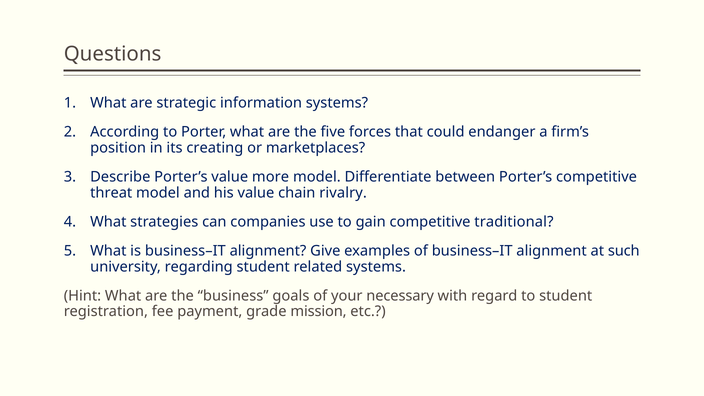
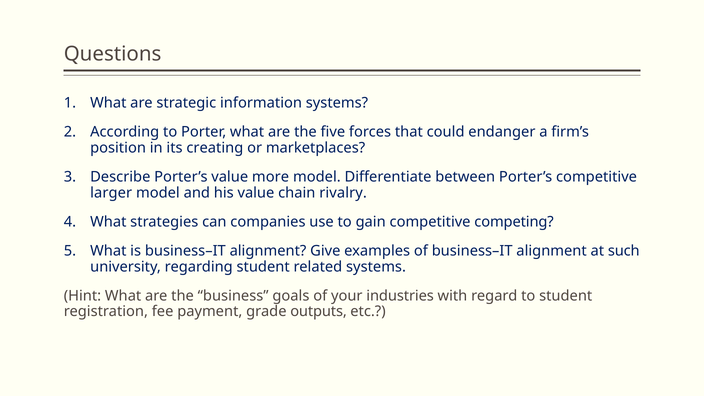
threat: threat -> larger
traditional: traditional -> competing
necessary: necessary -> industries
mission: mission -> outputs
